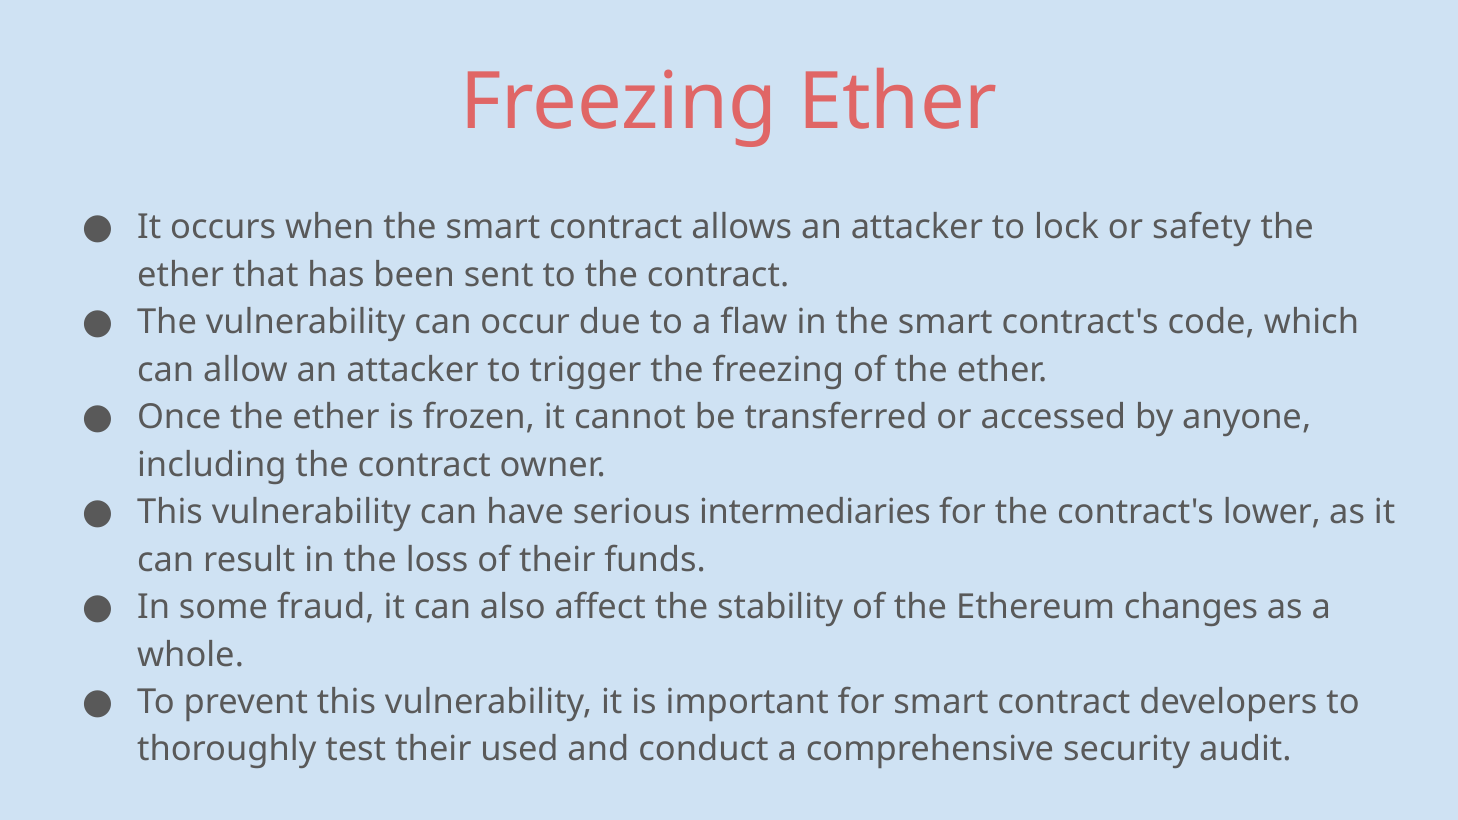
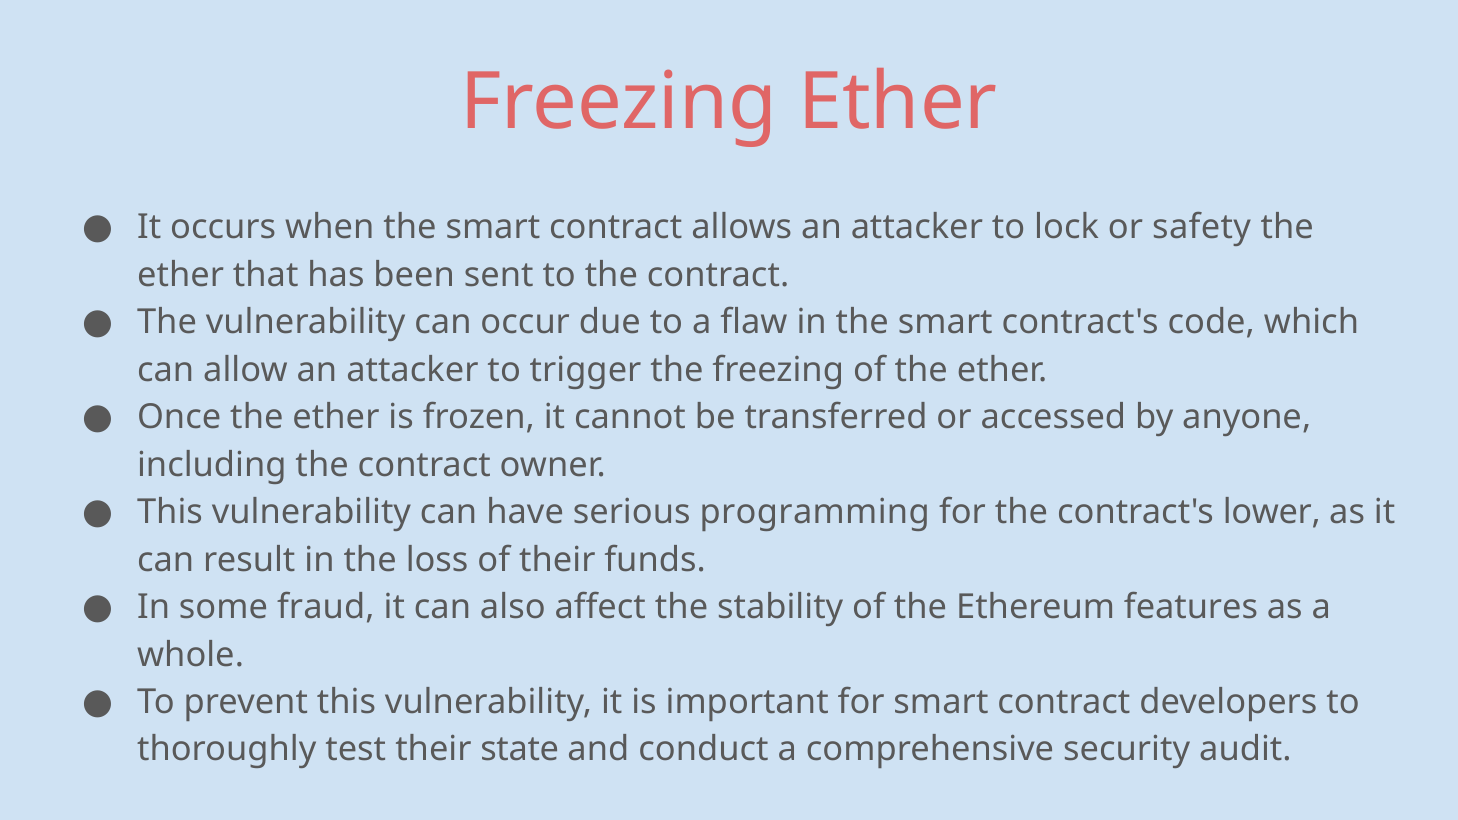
intermediaries: intermediaries -> programming
changes: changes -> features
used: used -> state
